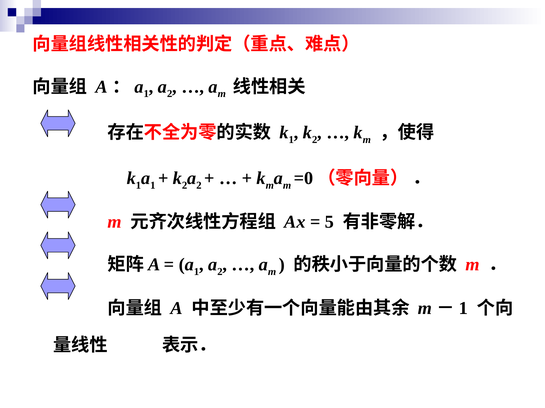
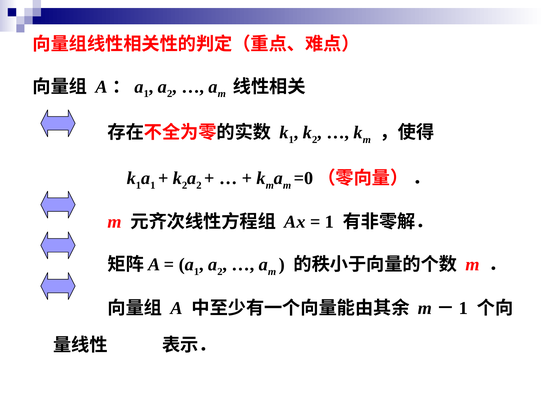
5 at (329, 222): 5 -> 1
